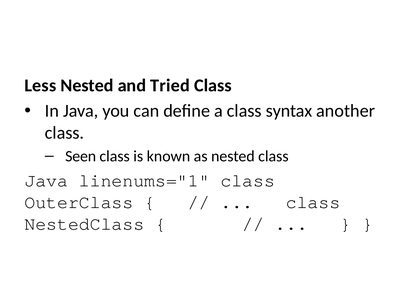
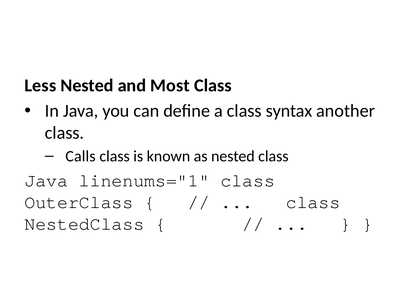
Tried: Tried -> Most
Seen: Seen -> Calls
